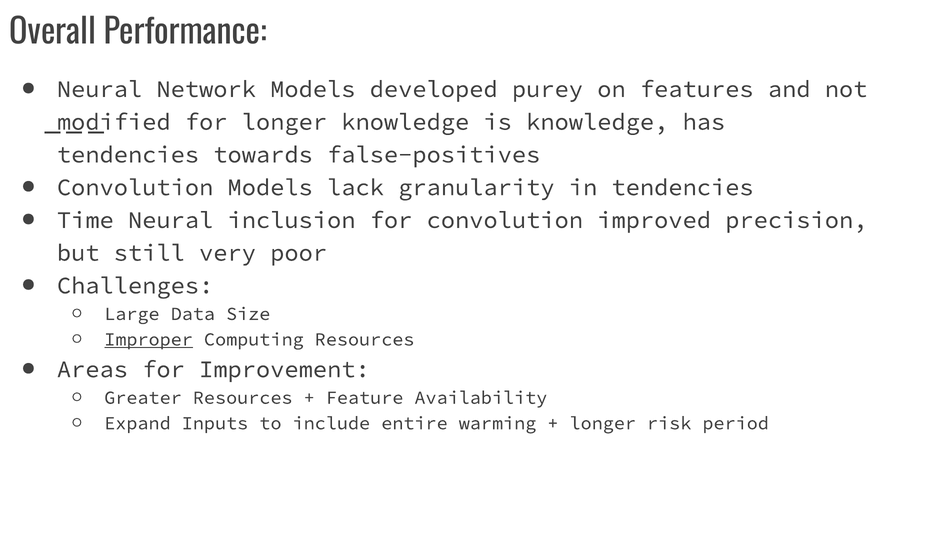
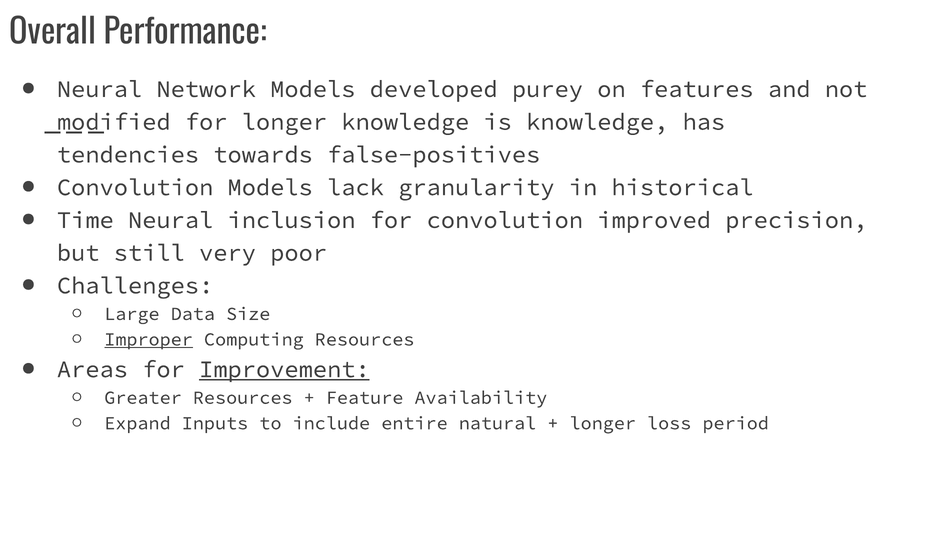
in tendencies: tendencies -> historical
Improvement underline: none -> present
warming: warming -> natural
risk: risk -> loss
